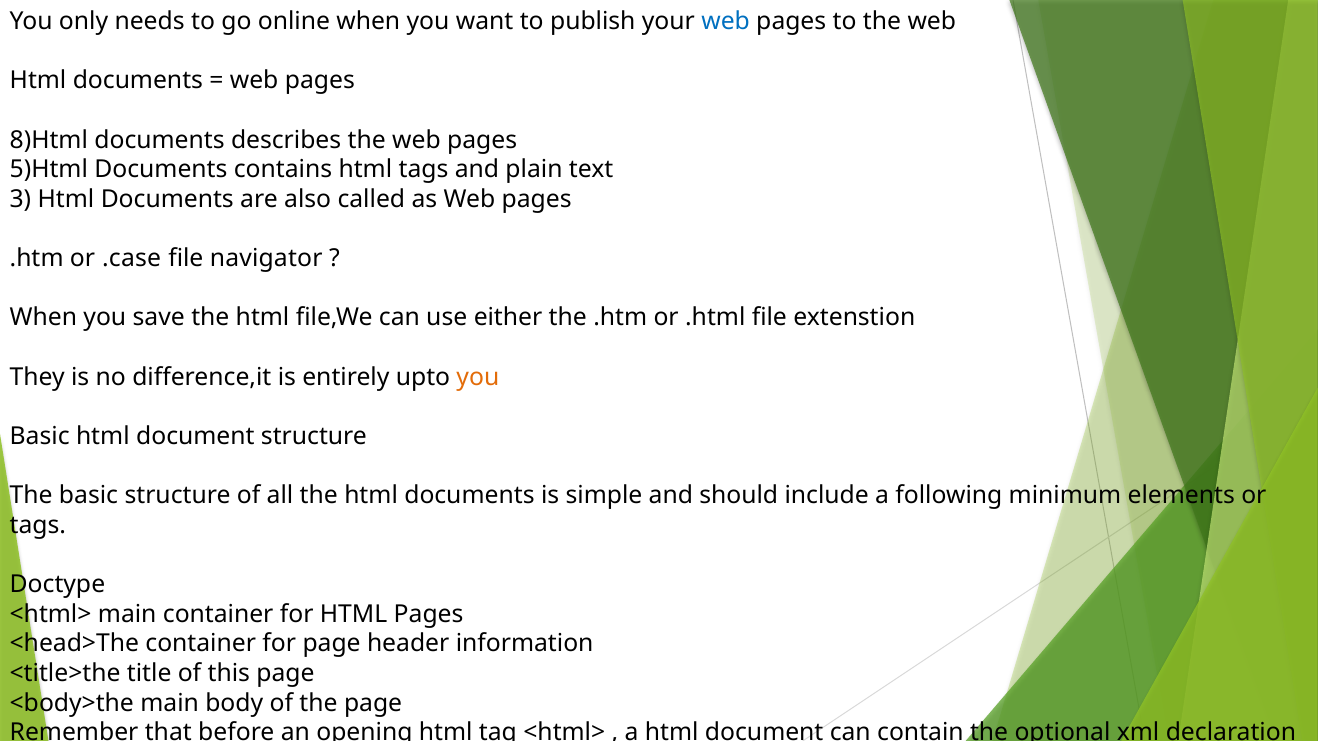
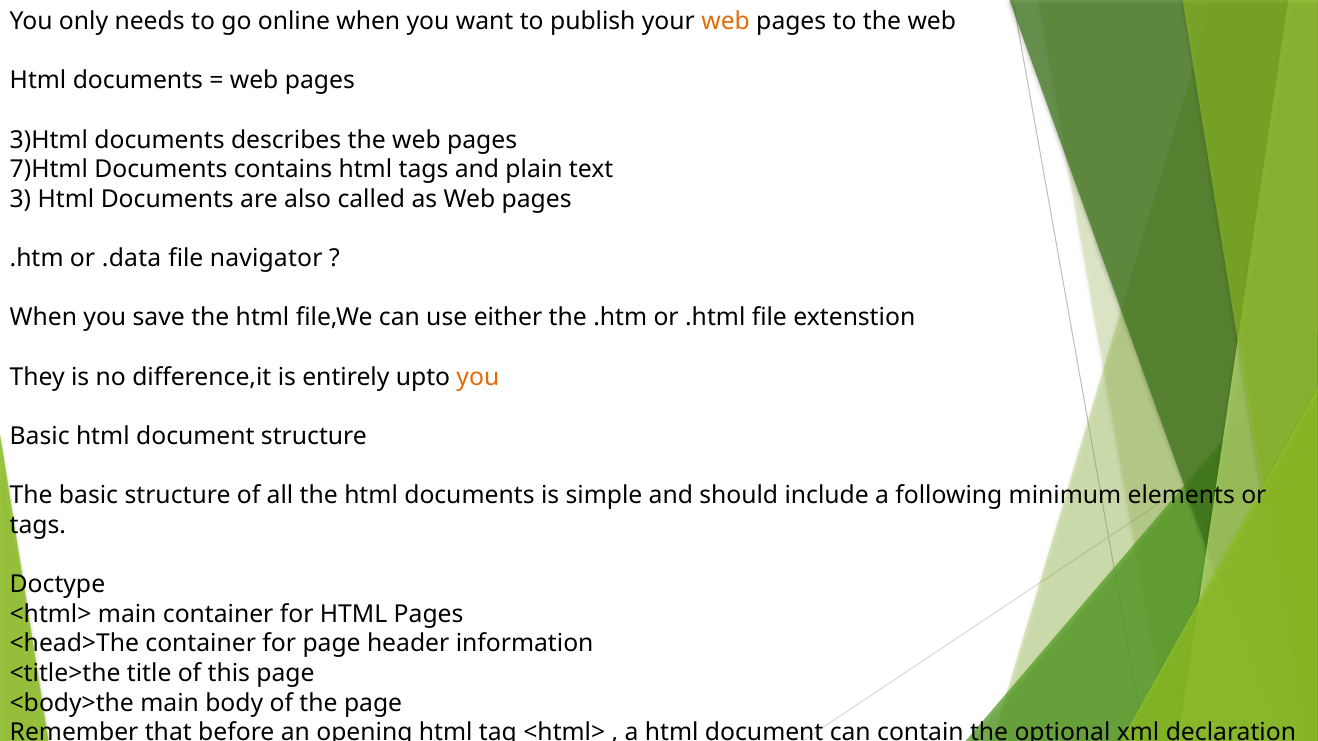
web at (726, 21) colour: blue -> orange
8)Html: 8)Html -> 3)Html
5)Html: 5)Html -> 7)Html
.case: .case -> .data
